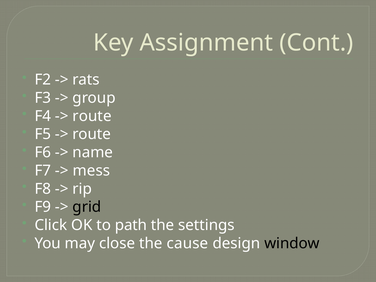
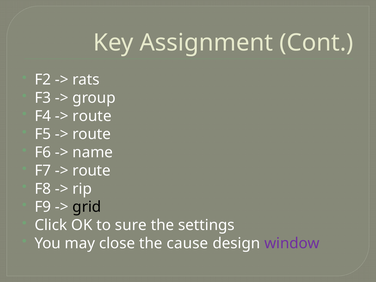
mess at (91, 171): mess -> route
path: path -> sure
window colour: black -> purple
